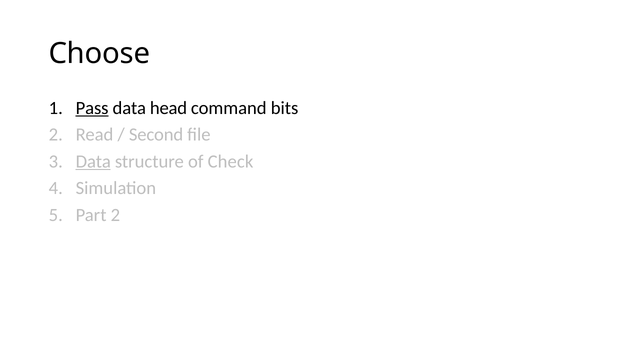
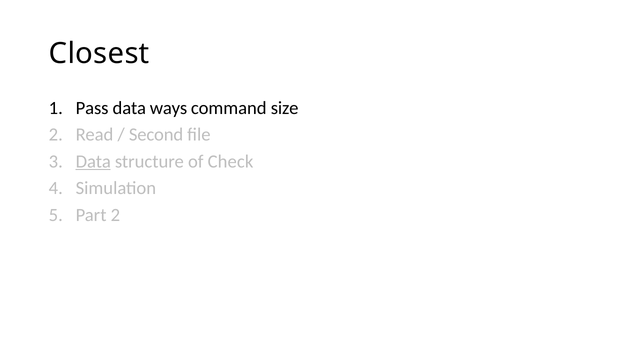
Choose: Choose -> Closest
Pass underline: present -> none
head: head -> ways
bits: bits -> size
